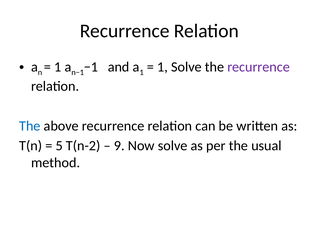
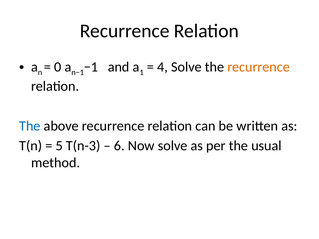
1 at (58, 67): 1 -> 0
1 at (162, 67): 1 -> 4
recurrence at (259, 67) colour: purple -> orange
T(n-2: T(n-2 -> T(n-3
9: 9 -> 6
